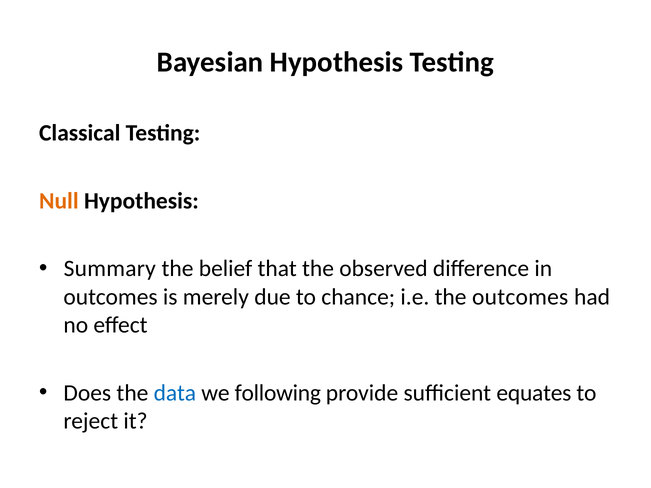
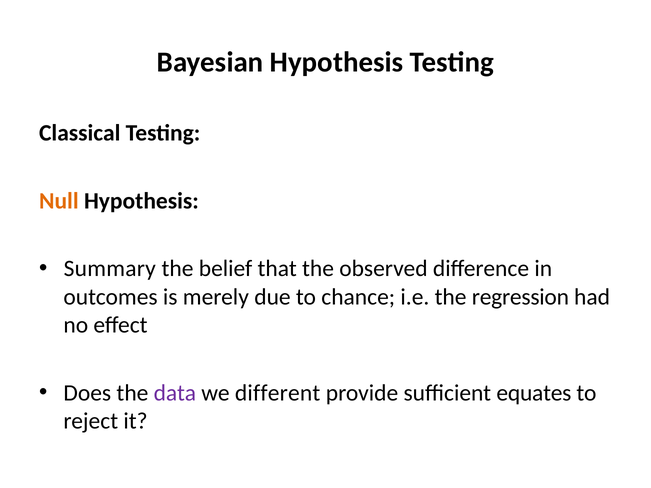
the outcomes: outcomes -> regression
data colour: blue -> purple
following: following -> different
